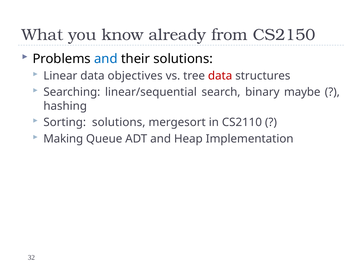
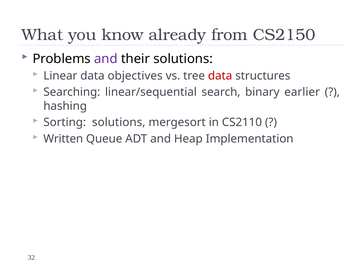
and at (106, 59) colour: blue -> purple
maybe: maybe -> earlier
Making: Making -> Written
